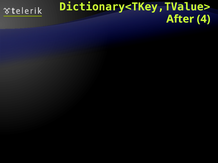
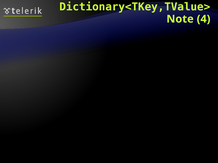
After: After -> Note
